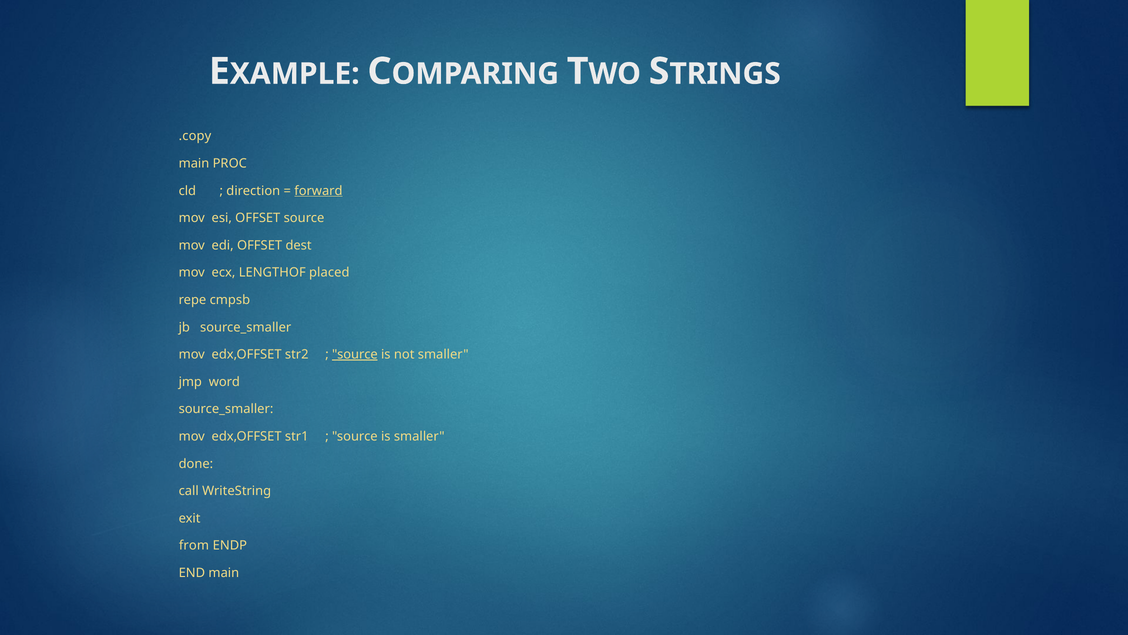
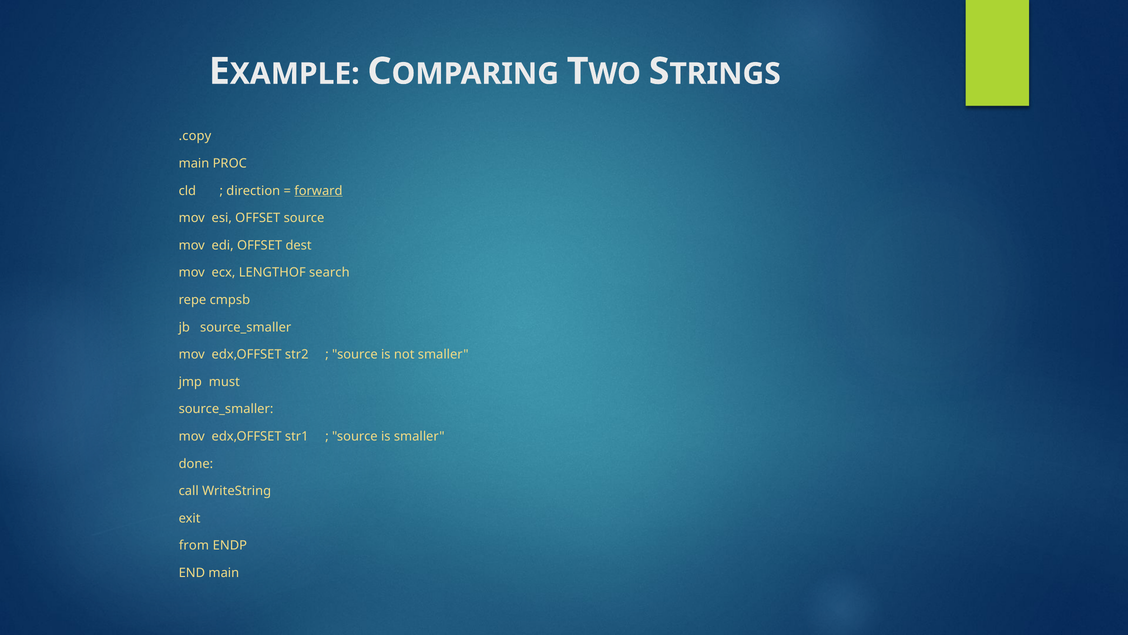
placed: placed -> search
source at (355, 354) underline: present -> none
word: word -> must
